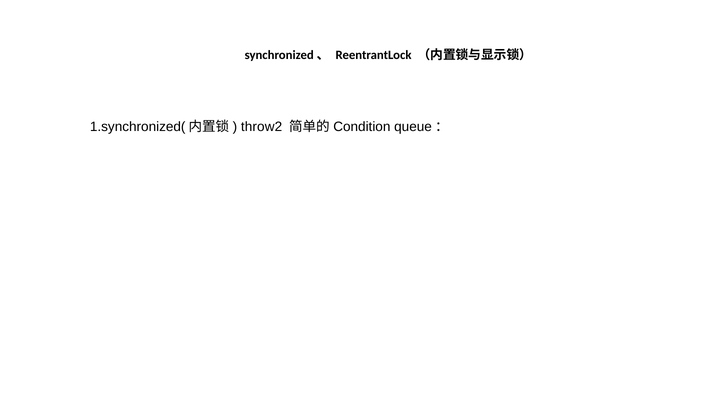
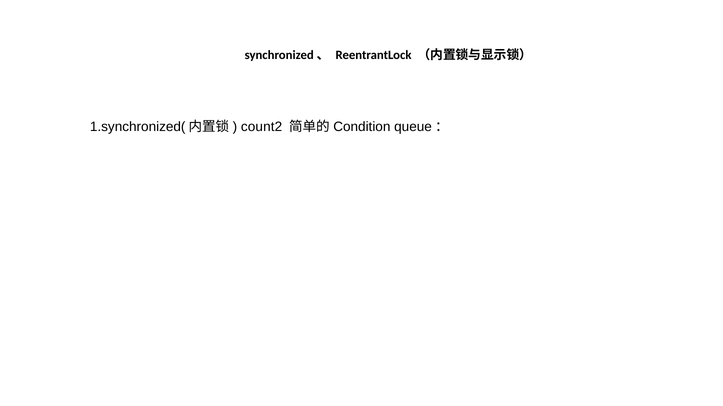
throw2: throw2 -> count2
